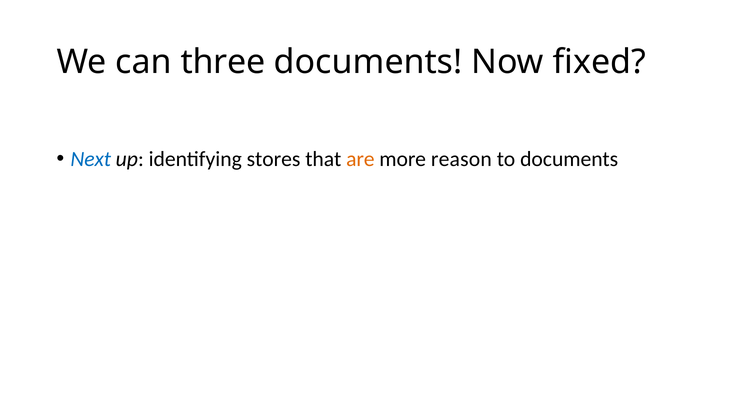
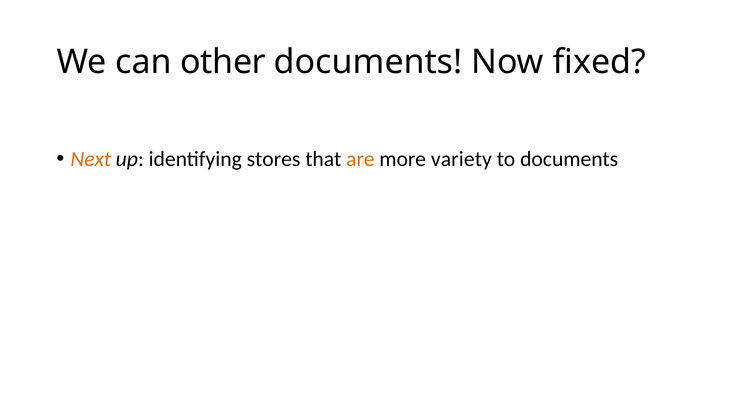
three: three -> other
Next colour: blue -> orange
reason: reason -> variety
